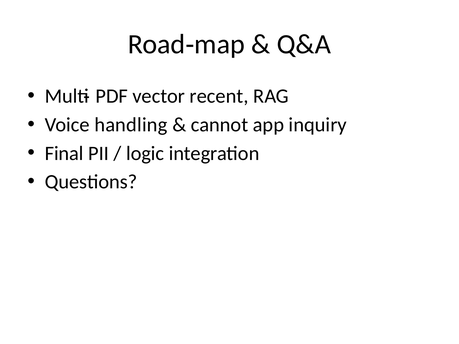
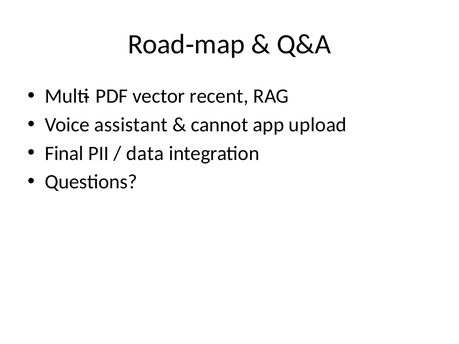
handling: handling -> assistant
inquiry: inquiry -> upload
logic: logic -> data
